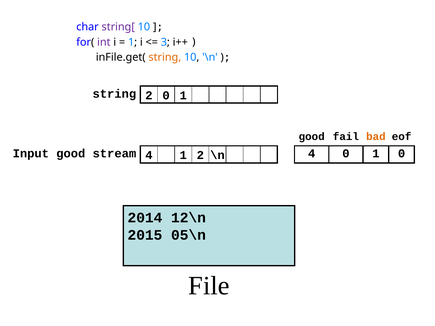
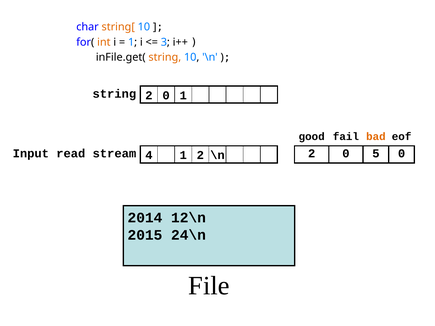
string[ colour: purple -> orange
int colour: purple -> orange
Input good: good -> read
stream 4: 4 -> 2
1 at (376, 154): 1 -> 5
05\n: 05\n -> 24\n
